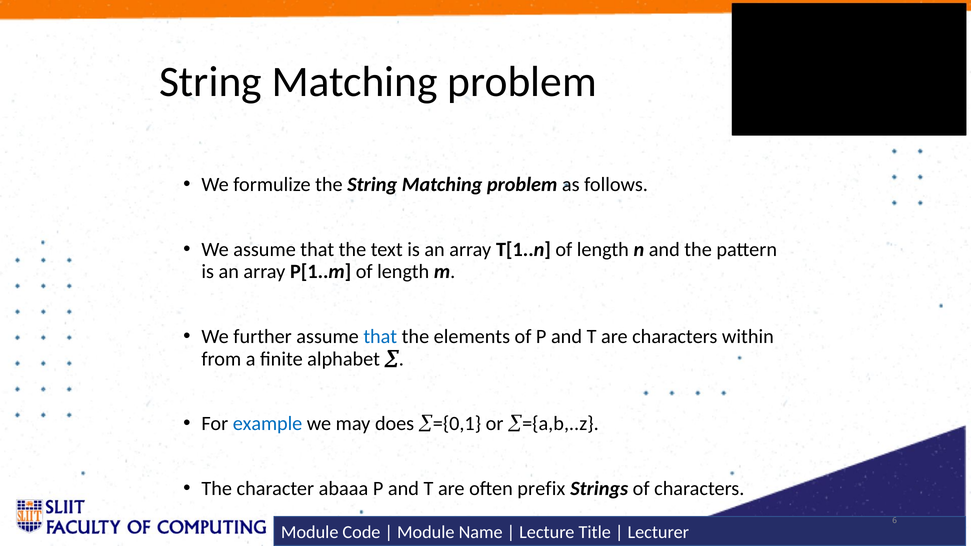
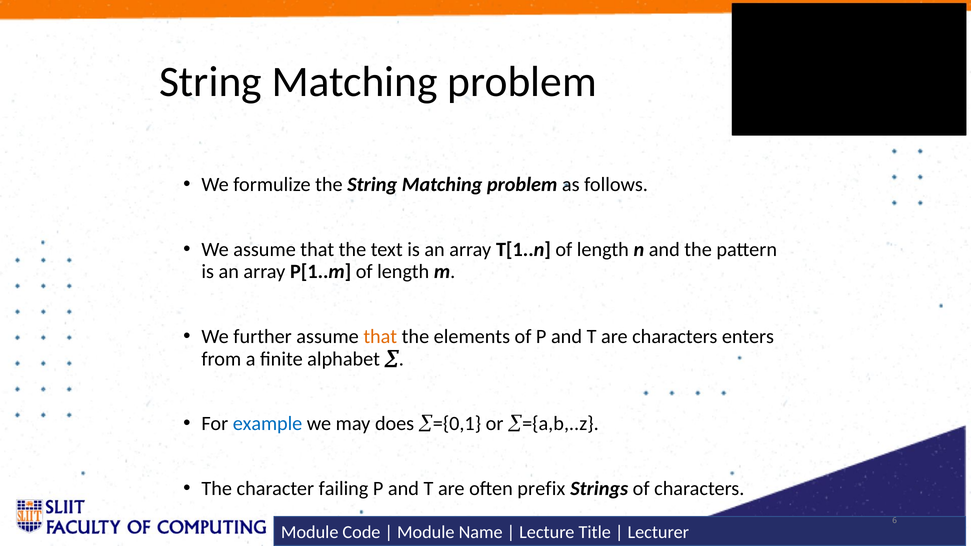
that at (380, 337) colour: blue -> orange
within: within -> enters
abaaa: abaaa -> failing
